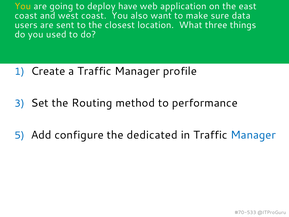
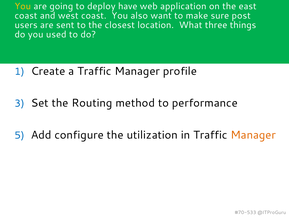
data: data -> post
dedicated: dedicated -> utilization
Manager at (253, 135) colour: blue -> orange
